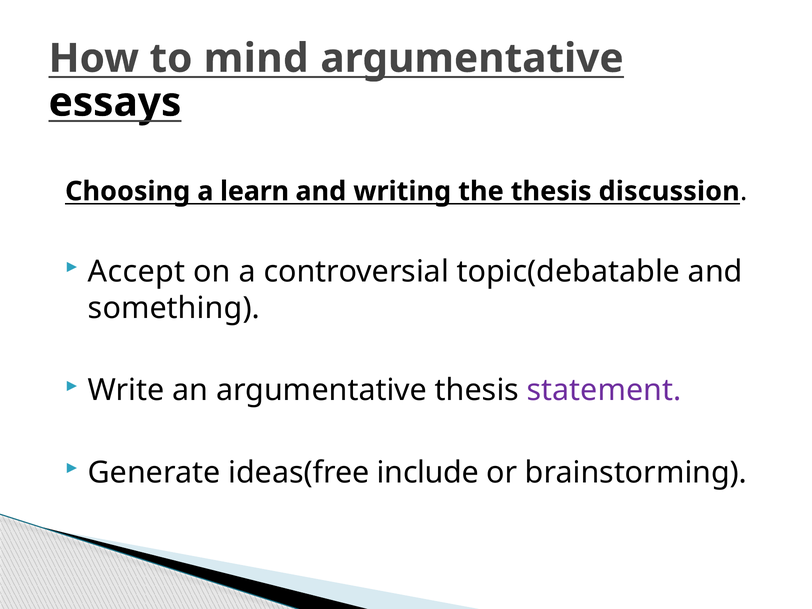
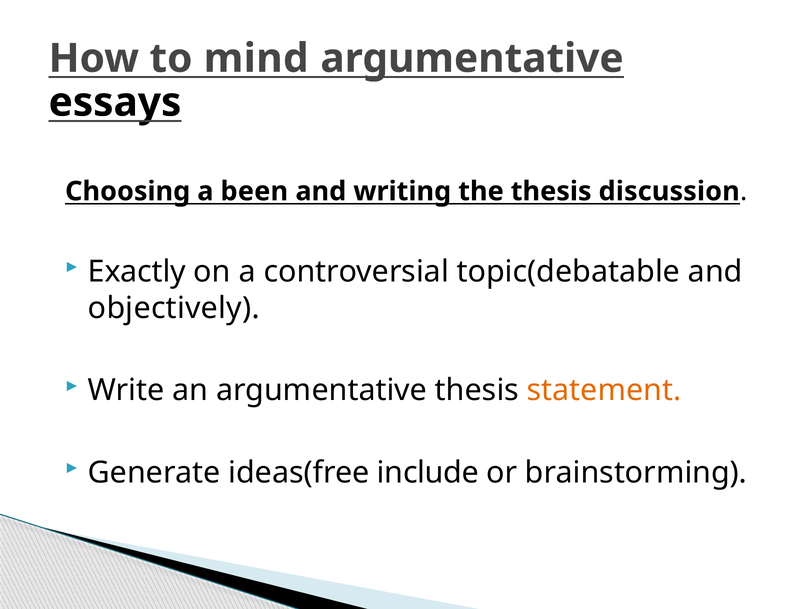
learn: learn -> been
Accept: Accept -> Exactly
something: something -> objectively
statement colour: purple -> orange
